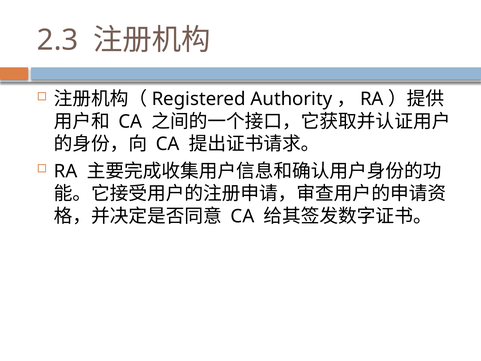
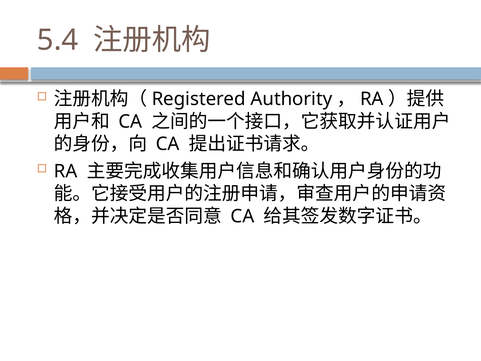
2.3: 2.3 -> 5.4
